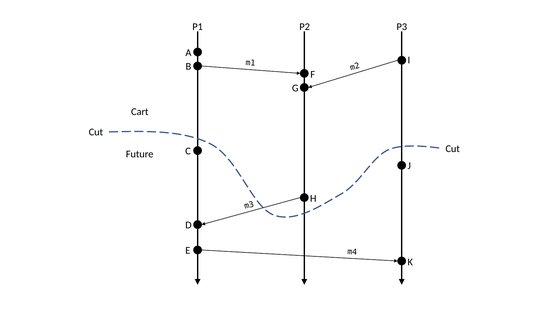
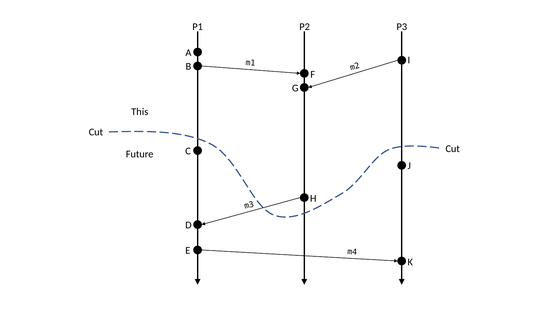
Cart: Cart -> This
